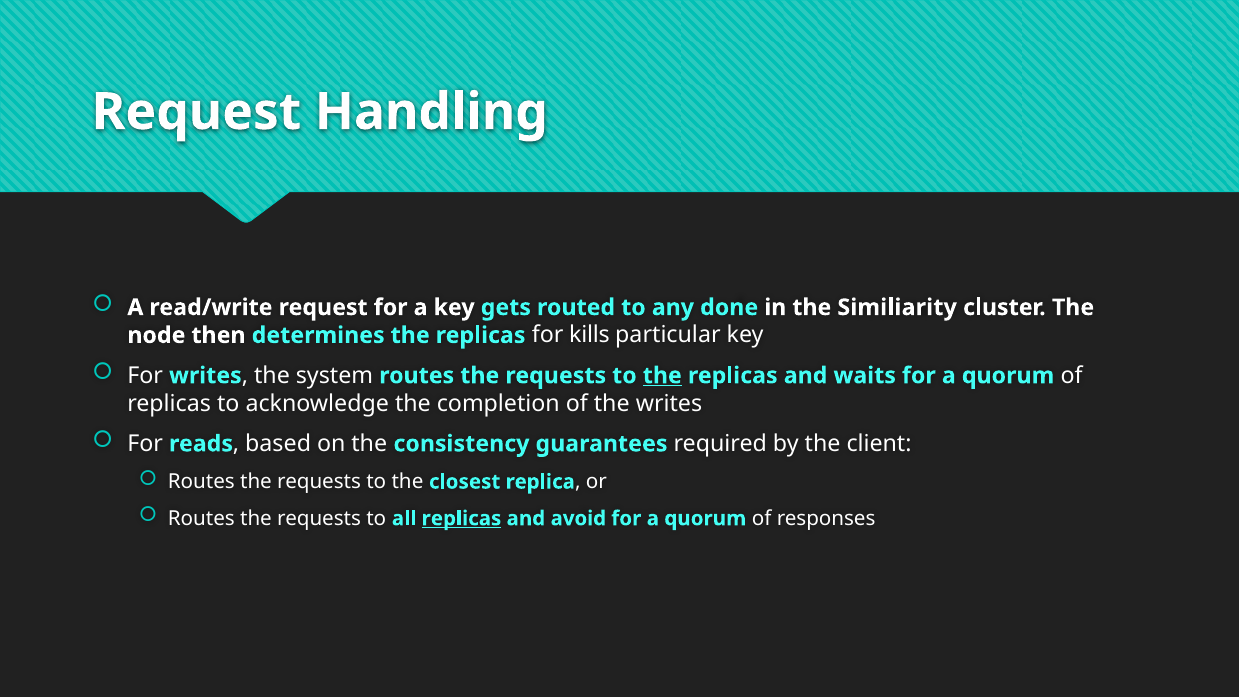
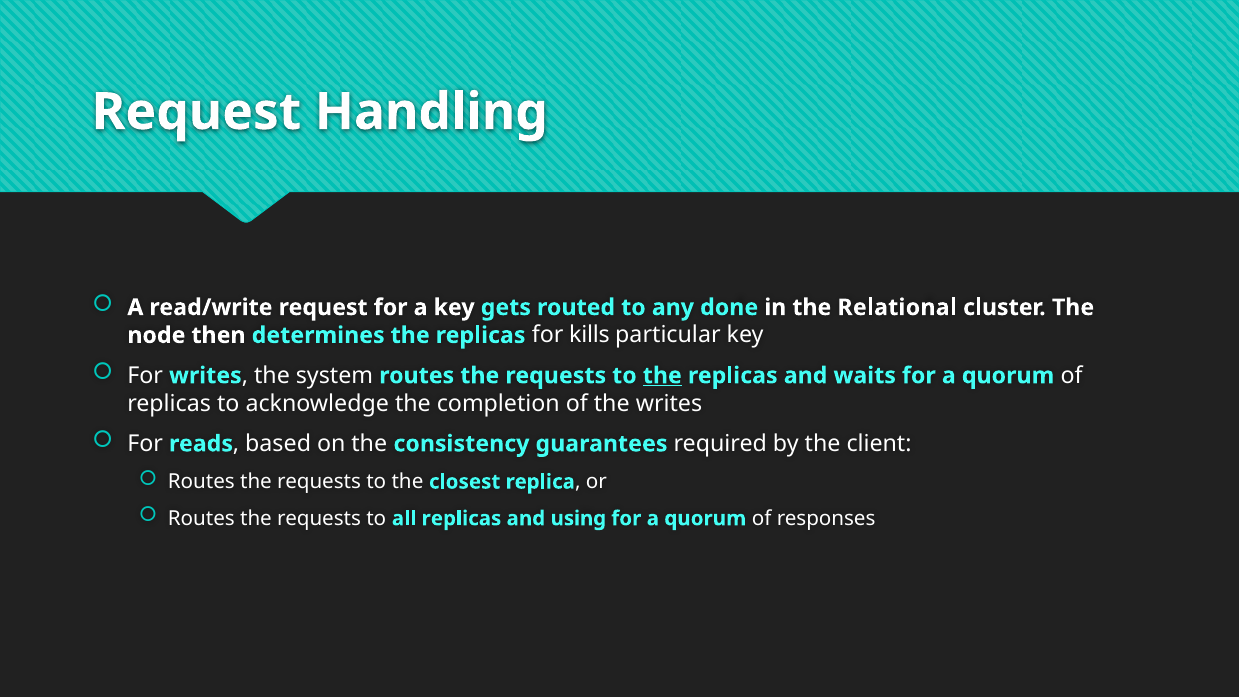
Similiarity: Similiarity -> Relational
replicas at (461, 518) underline: present -> none
avoid: avoid -> using
